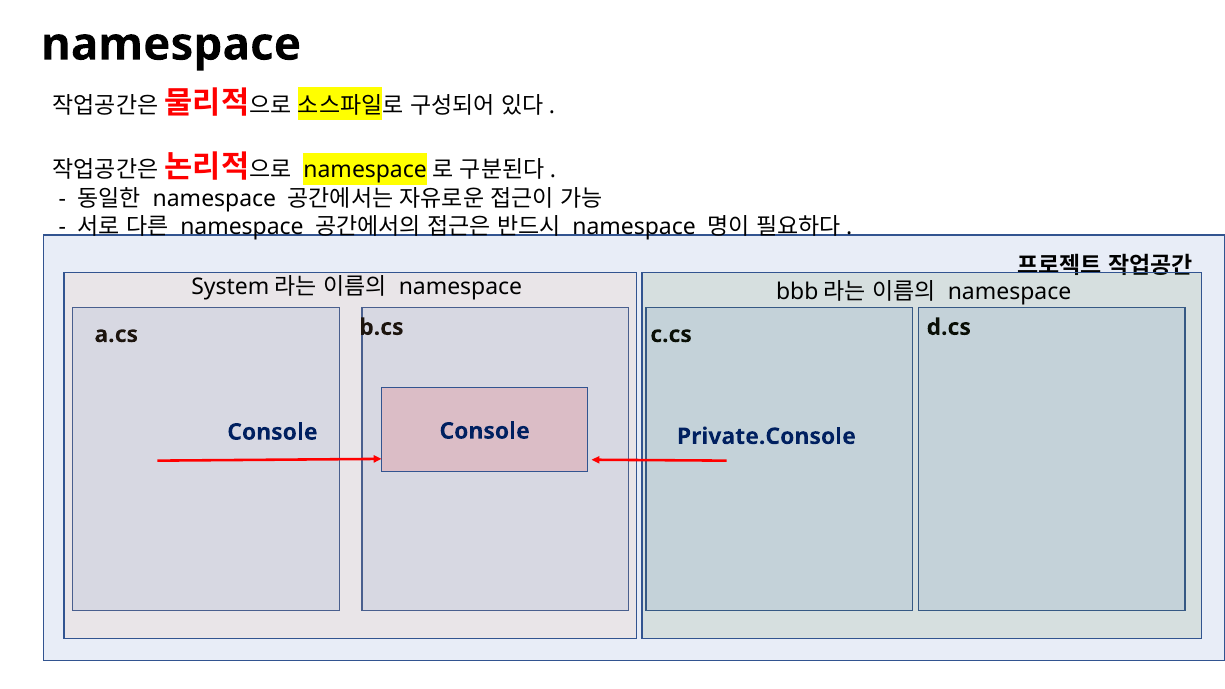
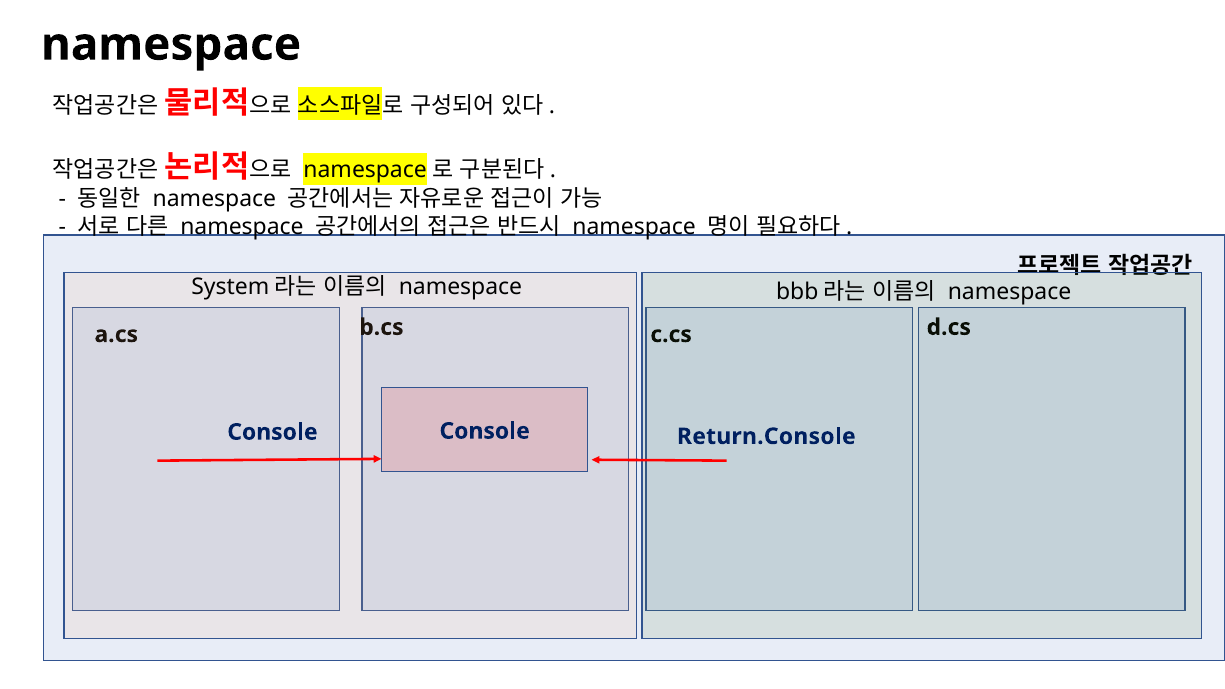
Private.Console: Private.Console -> Return.Console
